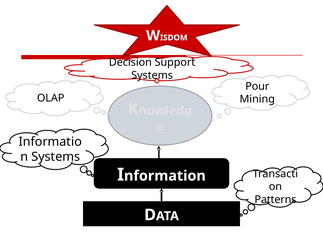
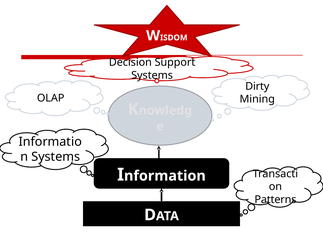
Pour: Pour -> Dirty
